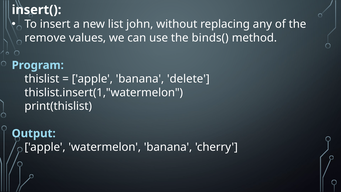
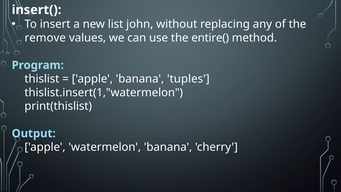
binds(: binds( -> entire(
delete: delete -> tuples
